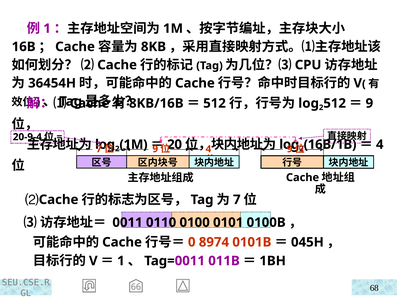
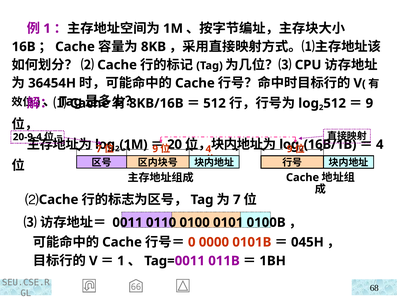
8974: 8974 -> 0000
